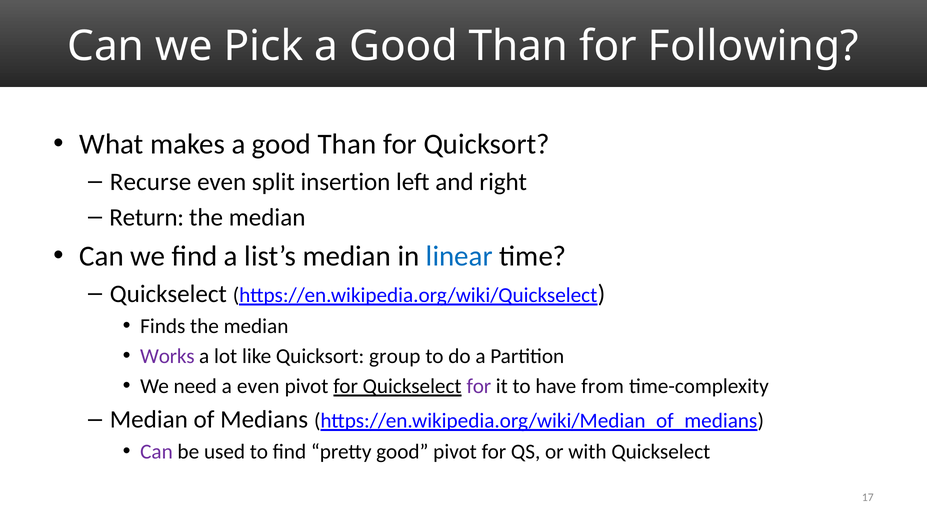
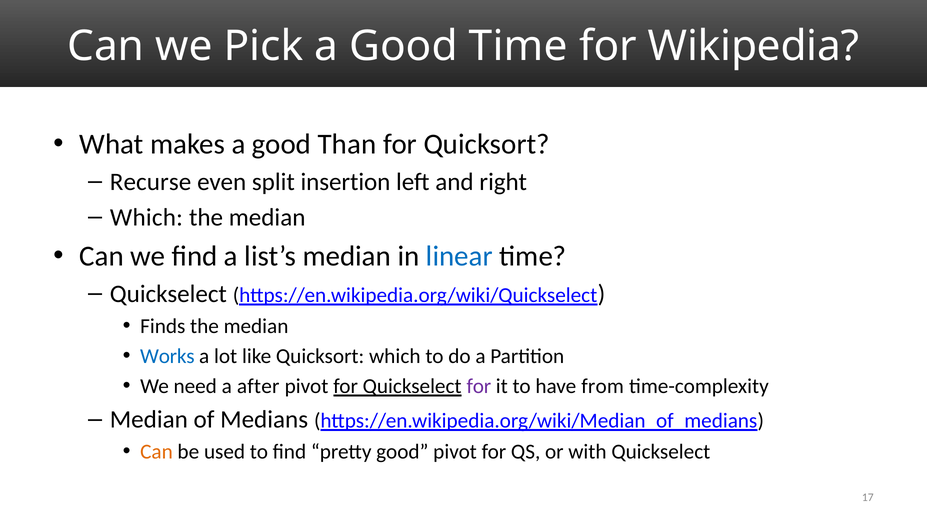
Pick a Good Than: Than -> Time
Following: Following -> Wikipedia
Return at (147, 218): Return -> Which
Works colour: purple -> blue
Quicksort group: group -> which
a even: even -> after
Can at (157, 452) colour: purple -> orange
